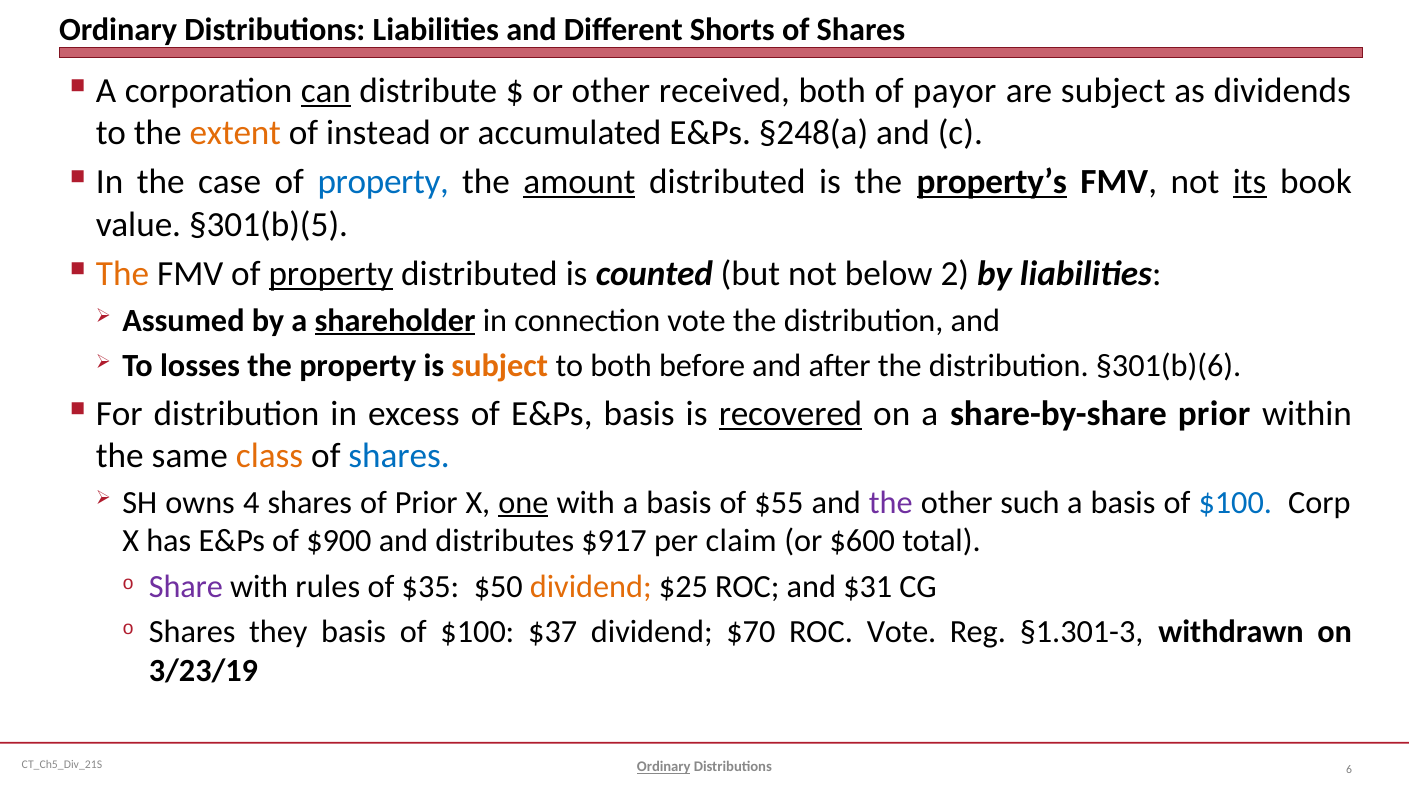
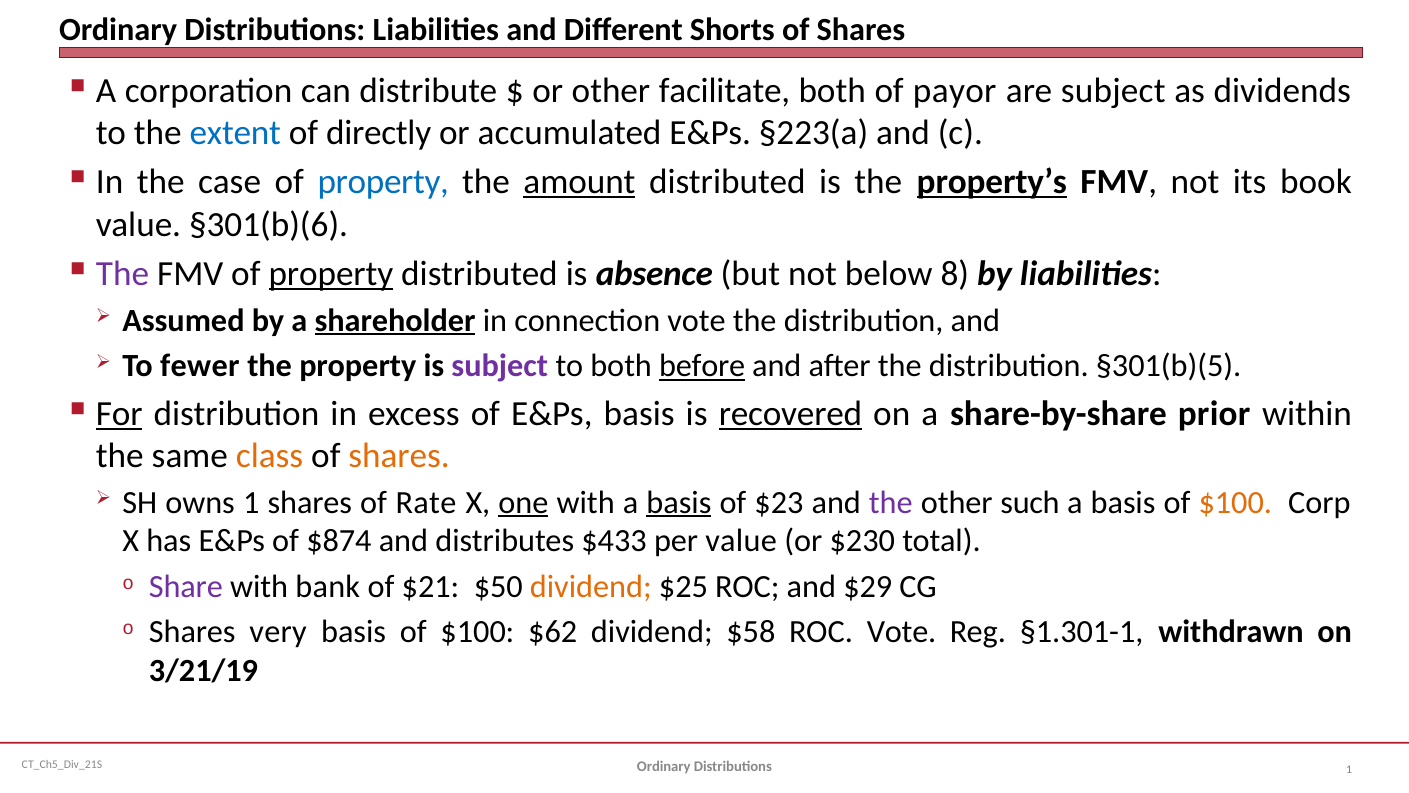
can underline: present -> none
received: received -> facilitate
extent colour: orange -> blue
instead: instead -> directly
§248(a: §248(a -> §223(a
its underline: present -> none
§301(b)(5: §301(b)(5 -> §301(b)(6
The at (123, 274) colour: orange -> purple
counted: counted -> absence
2: 2 -> 8
losses: losses -> fewer
subject at (500, 366) colour: orange -> purple
before underline: none -> present
§301(b)(6: §301(b)(6 -> §301(b)(5
For underline: none -> present
shares at (399, 456) colour: blue -> orange
owns 4: 4 -> 1
of Prior: Prior -> Rate
basis at (679, 502) underline: none -> present
$55: $55 -> $23
$100 at (1235, 502) colour: blue -> orange
$900: $900 -> $874
$917: $917 -> $433
per claim: claim -> value
$600: $600 -> $230
rules: rules -> bank
$35: $35 -> $21
$31: $31 -> $29
they: they -> very
$37: $37 -> $62
$70: $70 -> $58
§1.301-3: §1.301-3 -> §1.301-1
3/23/19: 3/23/19 -> 3/21/19
6 at (1349, 770): 6 -> 1
Ordinary at (664, 767) underline: present -> none
